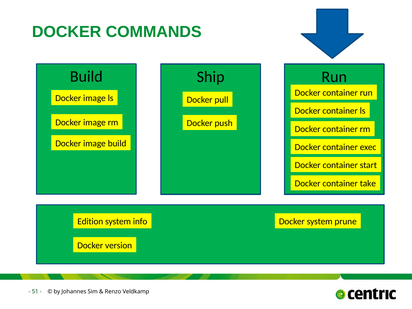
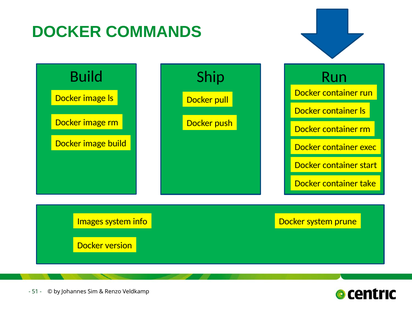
Edition: Edition -> Images
